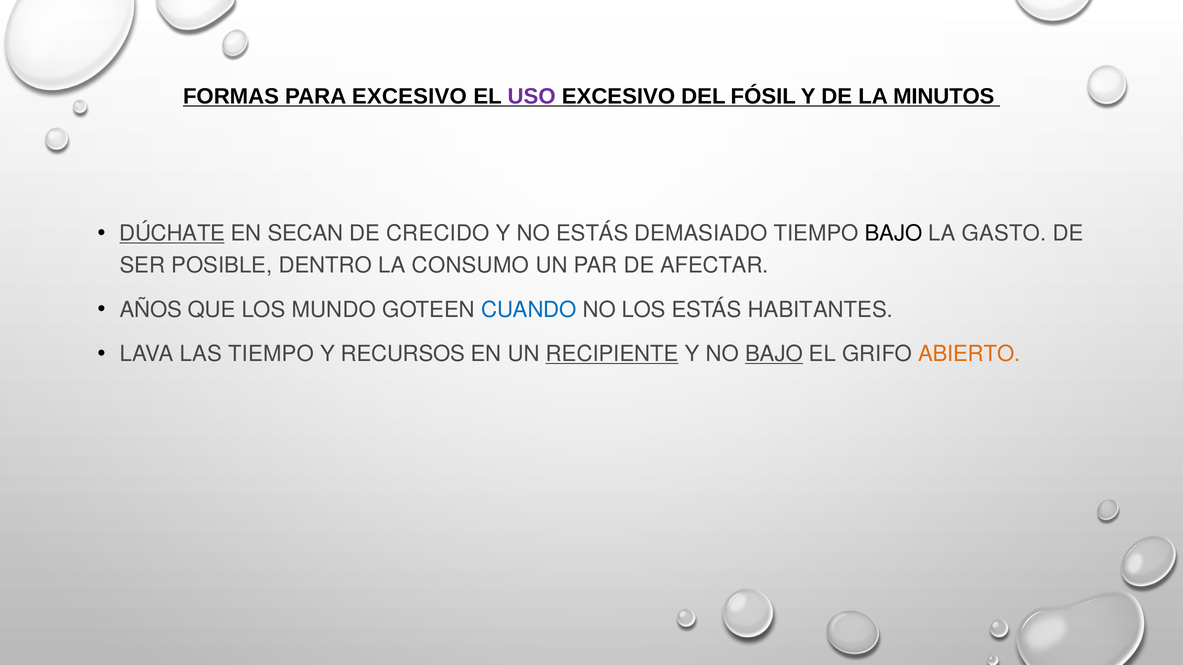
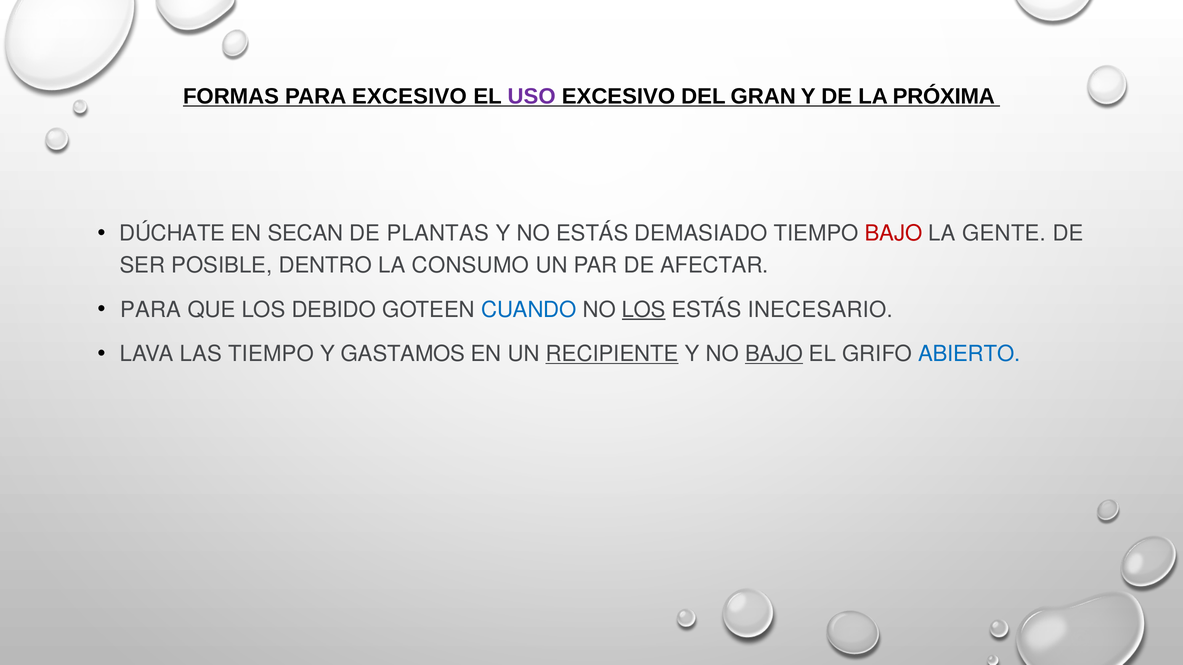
FÓSIL: FÓSIL -> GRAN
MINUTOS: MINUTOS -> PRÓXIMA
DÚCHATE underline: present -> none
CRECIDO: CRECIDO -> PLANTAS
BAJO at (893, 234) colour: black -> red
GASTO: GASTO -> GENTE
AÑOS at (151, 310): AÑOS -> PARA
MUNDO: MUNDO -> DEBIDO
LOS at (644, 310) underline: none -> present
HABITANTES: HABITANTES -> INECESARIO
RECURSOS: RECURSOS -> GASTAMOS
ABIERTO colour: orange -> blue
